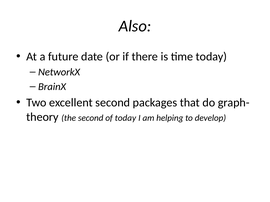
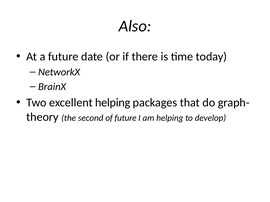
excellent second: second -> helping
of today: today -> future
